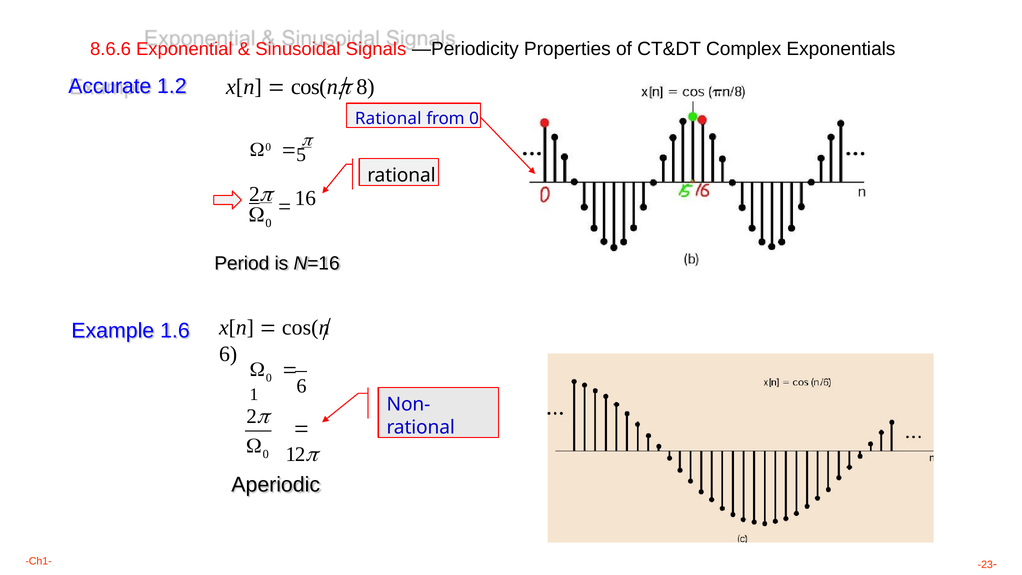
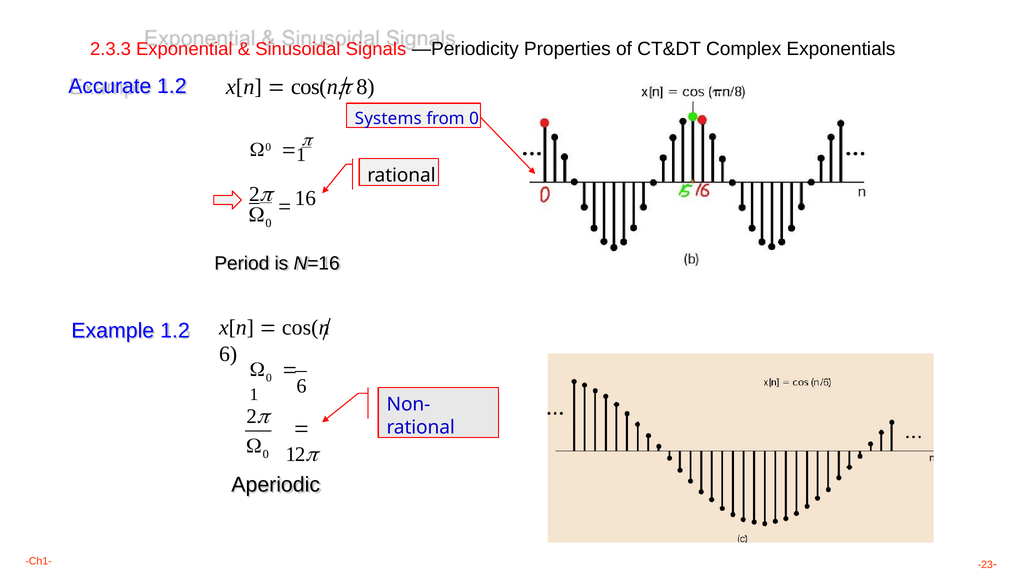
8.6.6: 8.6.6 -> 2.3.3
Rational at (388, 119): Rational -> Systems
0 5: 5 -> 1
Example 1.6: 1.6 -> 1.2
